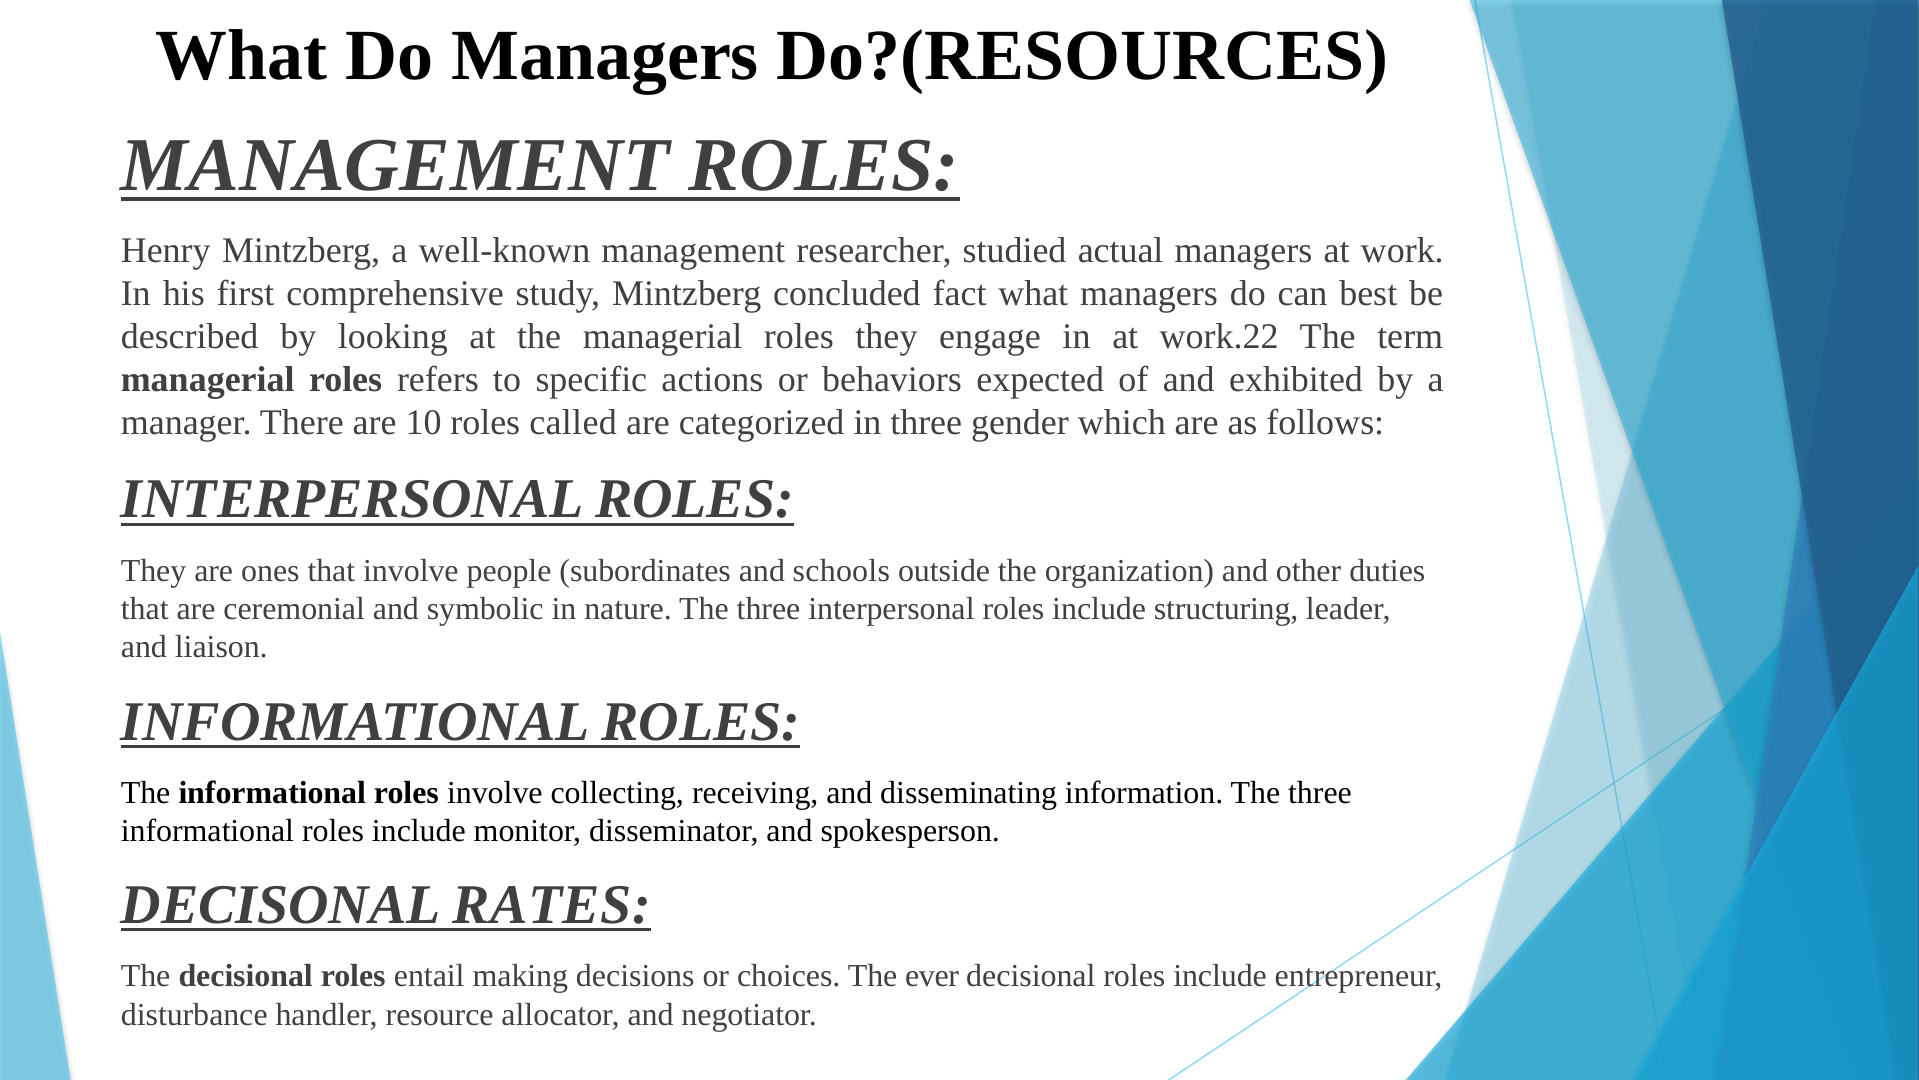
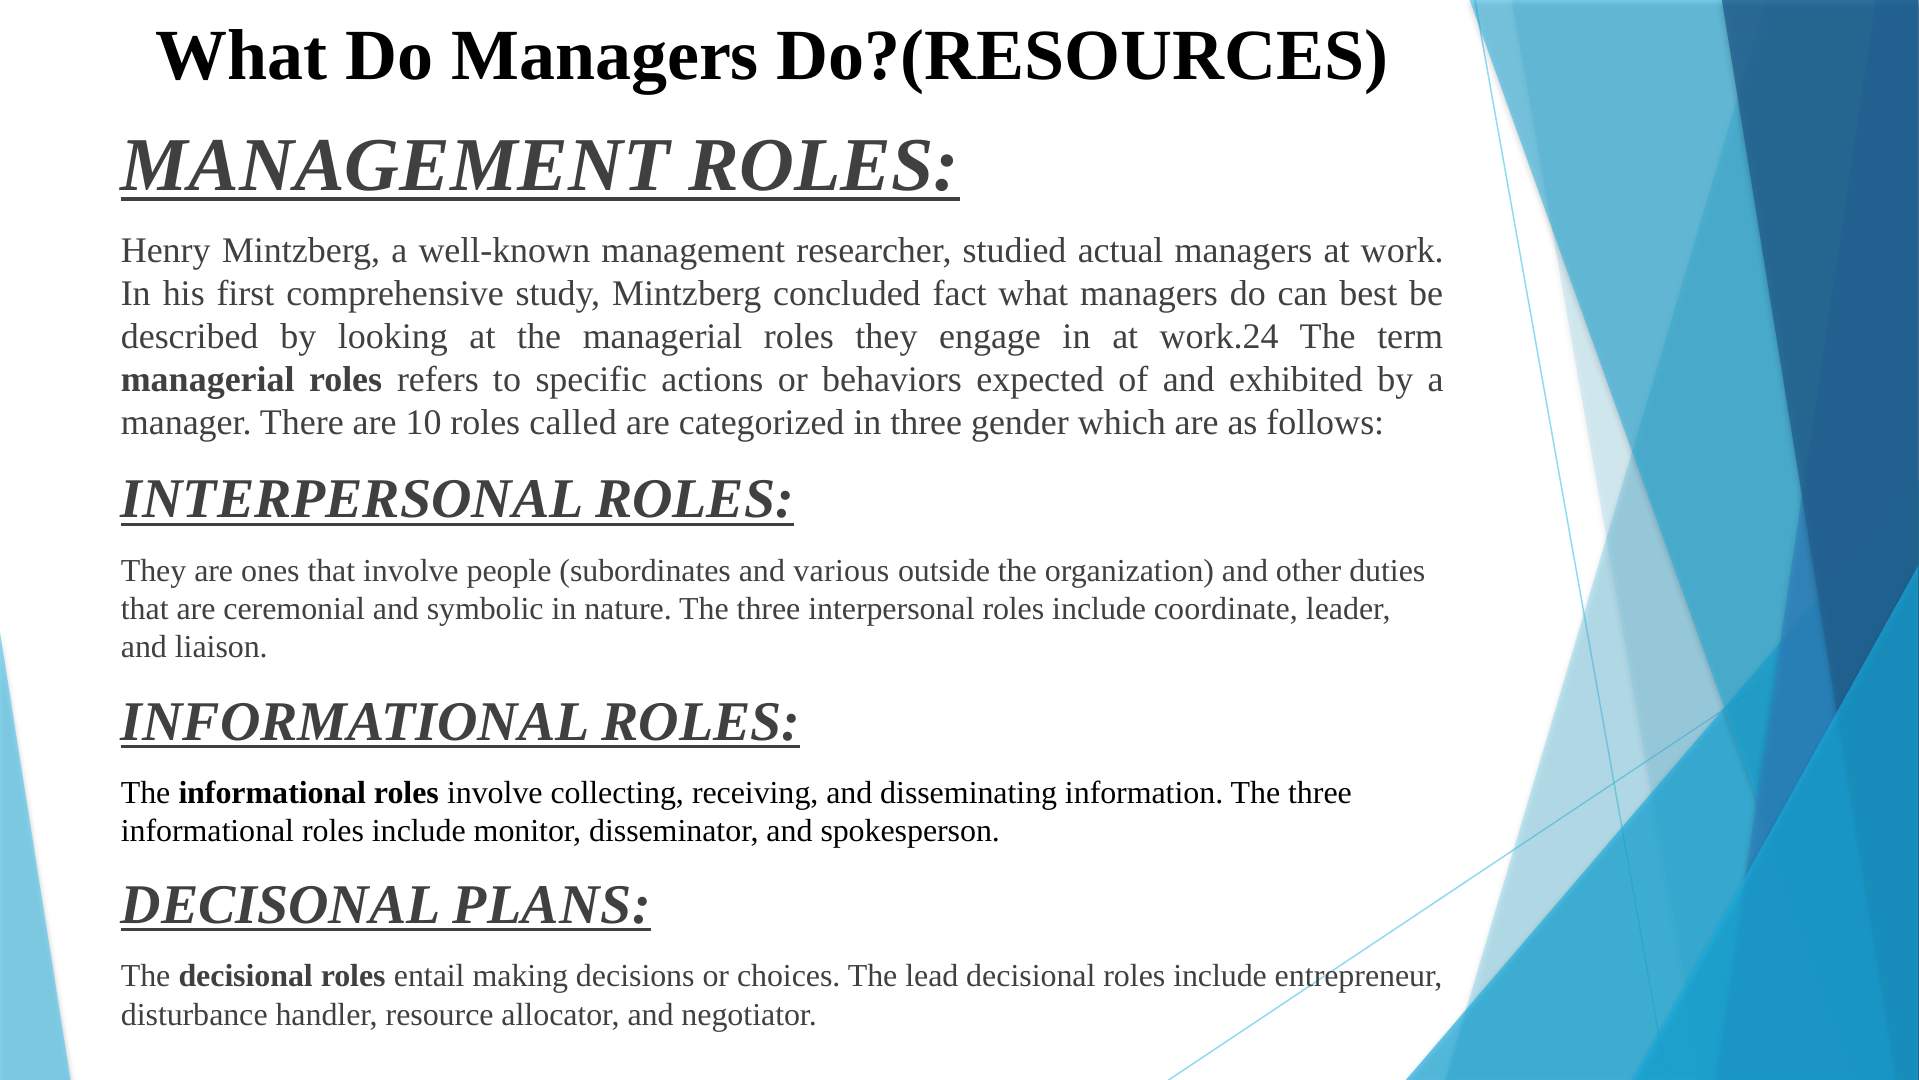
work.22: work.22 -> work.24
schools: schools -> various
structuring: structuring -> coordinate
RATES: RATES -> PLANS
ever: ever -> lead
